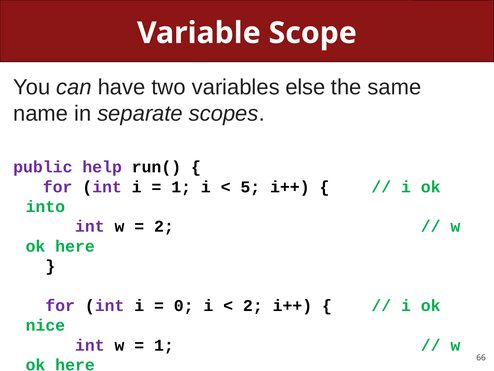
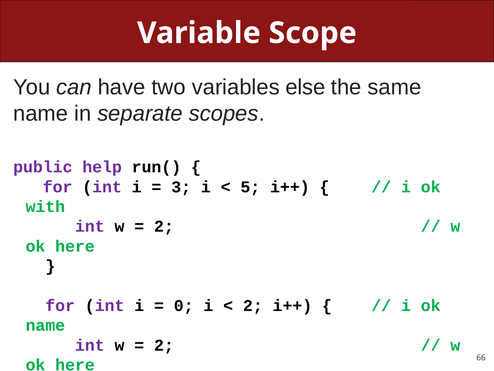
1 at (181, 187): 1 -> 3
into: into -> with
nice at (45, 325): nice -> name
1 at (164, 345): 1 -> 2
